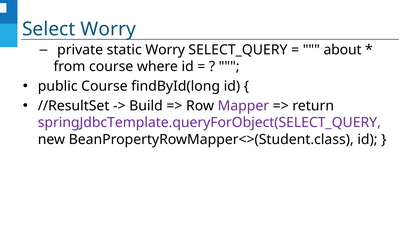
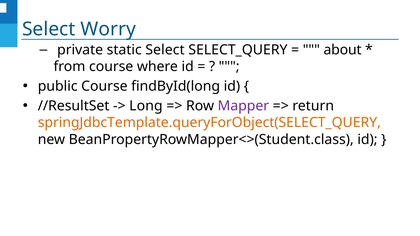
static Worry: Worry -> Select
Build: Build -> Long
springJdbcTemplate.queryForObject(SELECT_QUERY colour: purple -> orange
